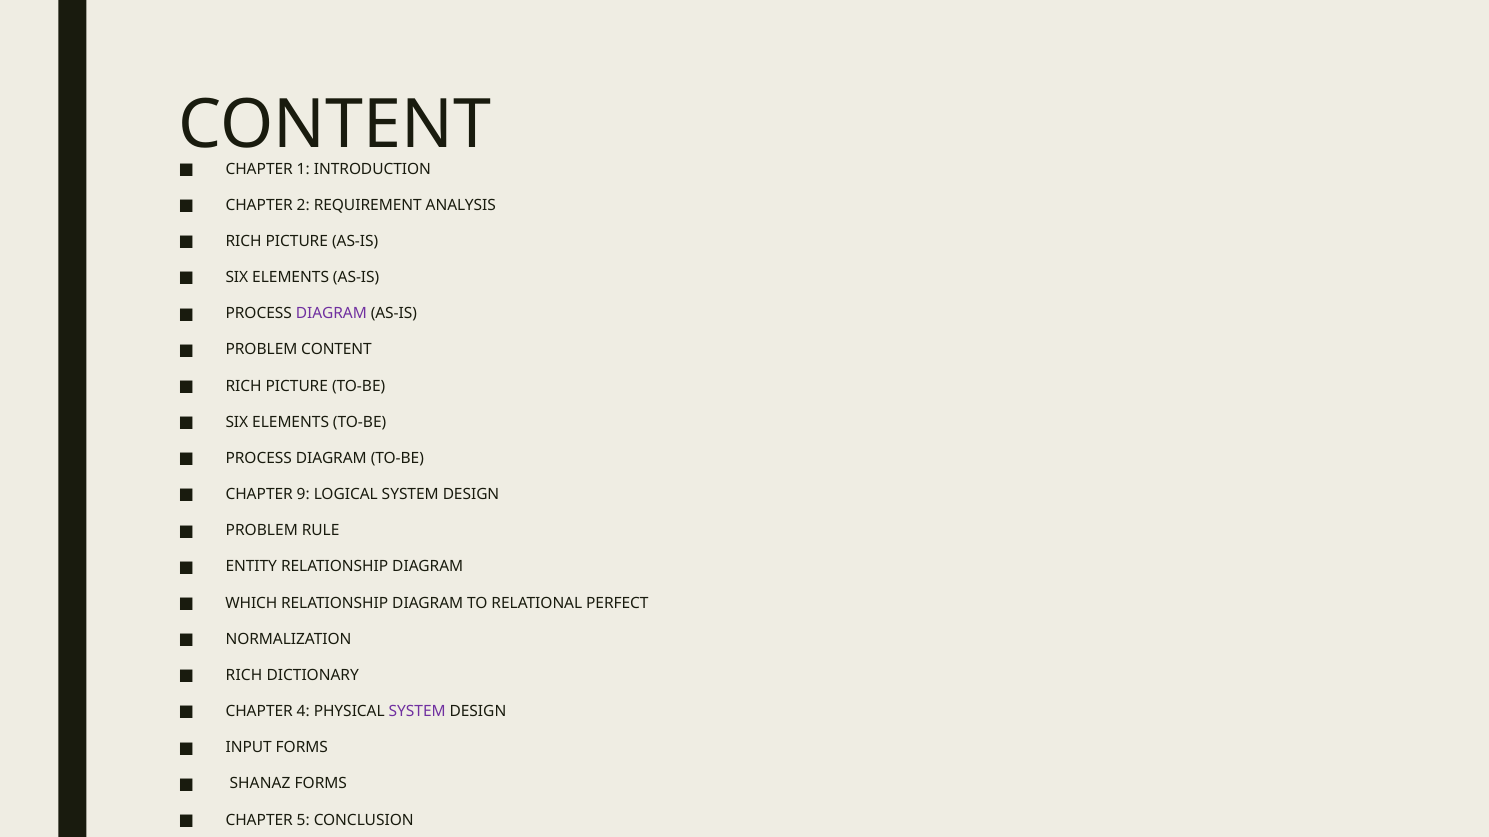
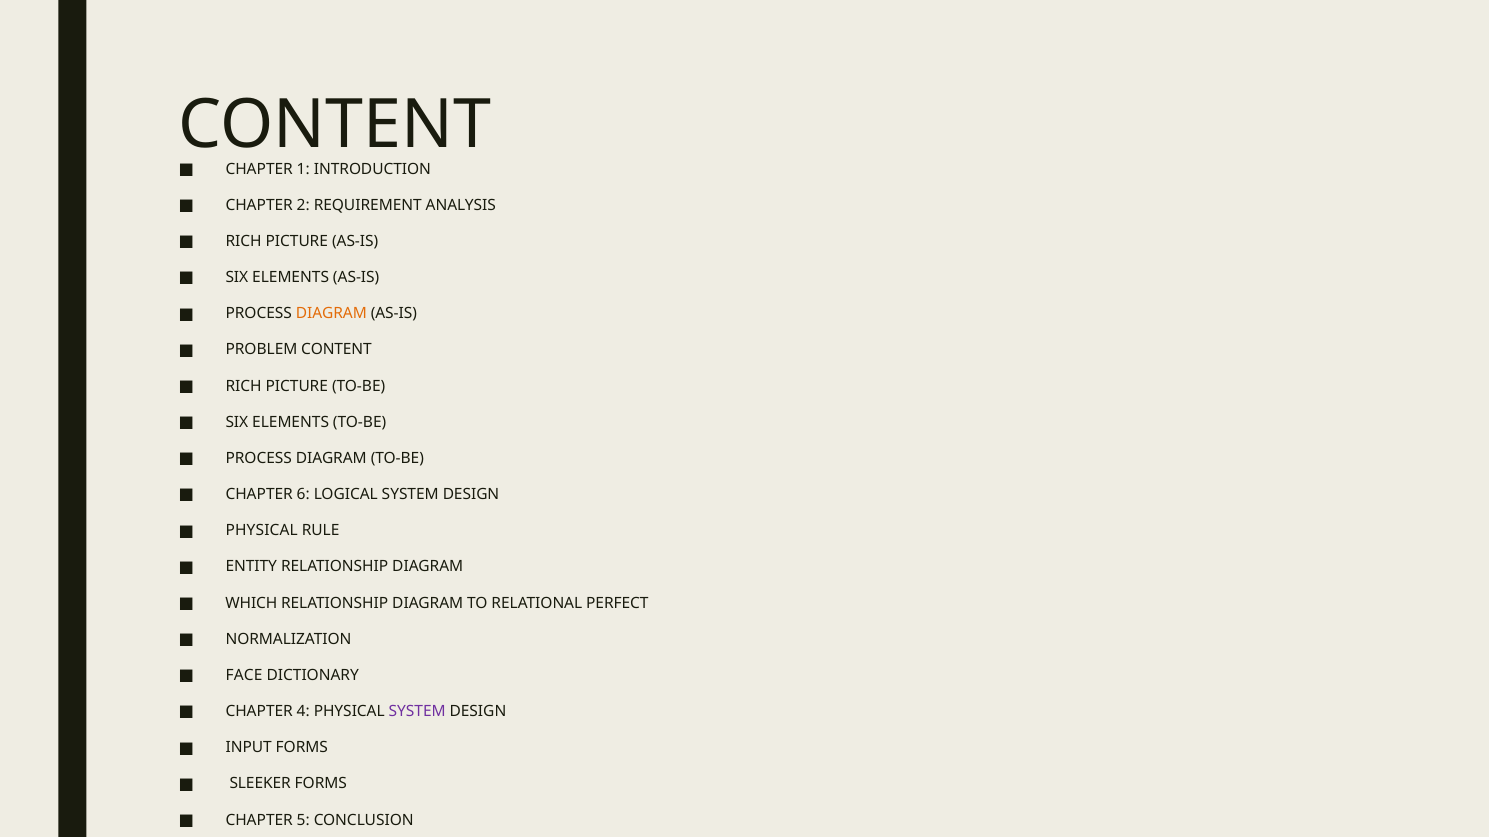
DIAGRAM at (331, 314) colour: purple -> orange
9: 9 -> 6
PROBLEM at (262, 531): PROBLEM -> PHYSICAL
RICH at (244, 676): RICH -> FACE
SHANAZ: SHANAZ -> SLEEKER
